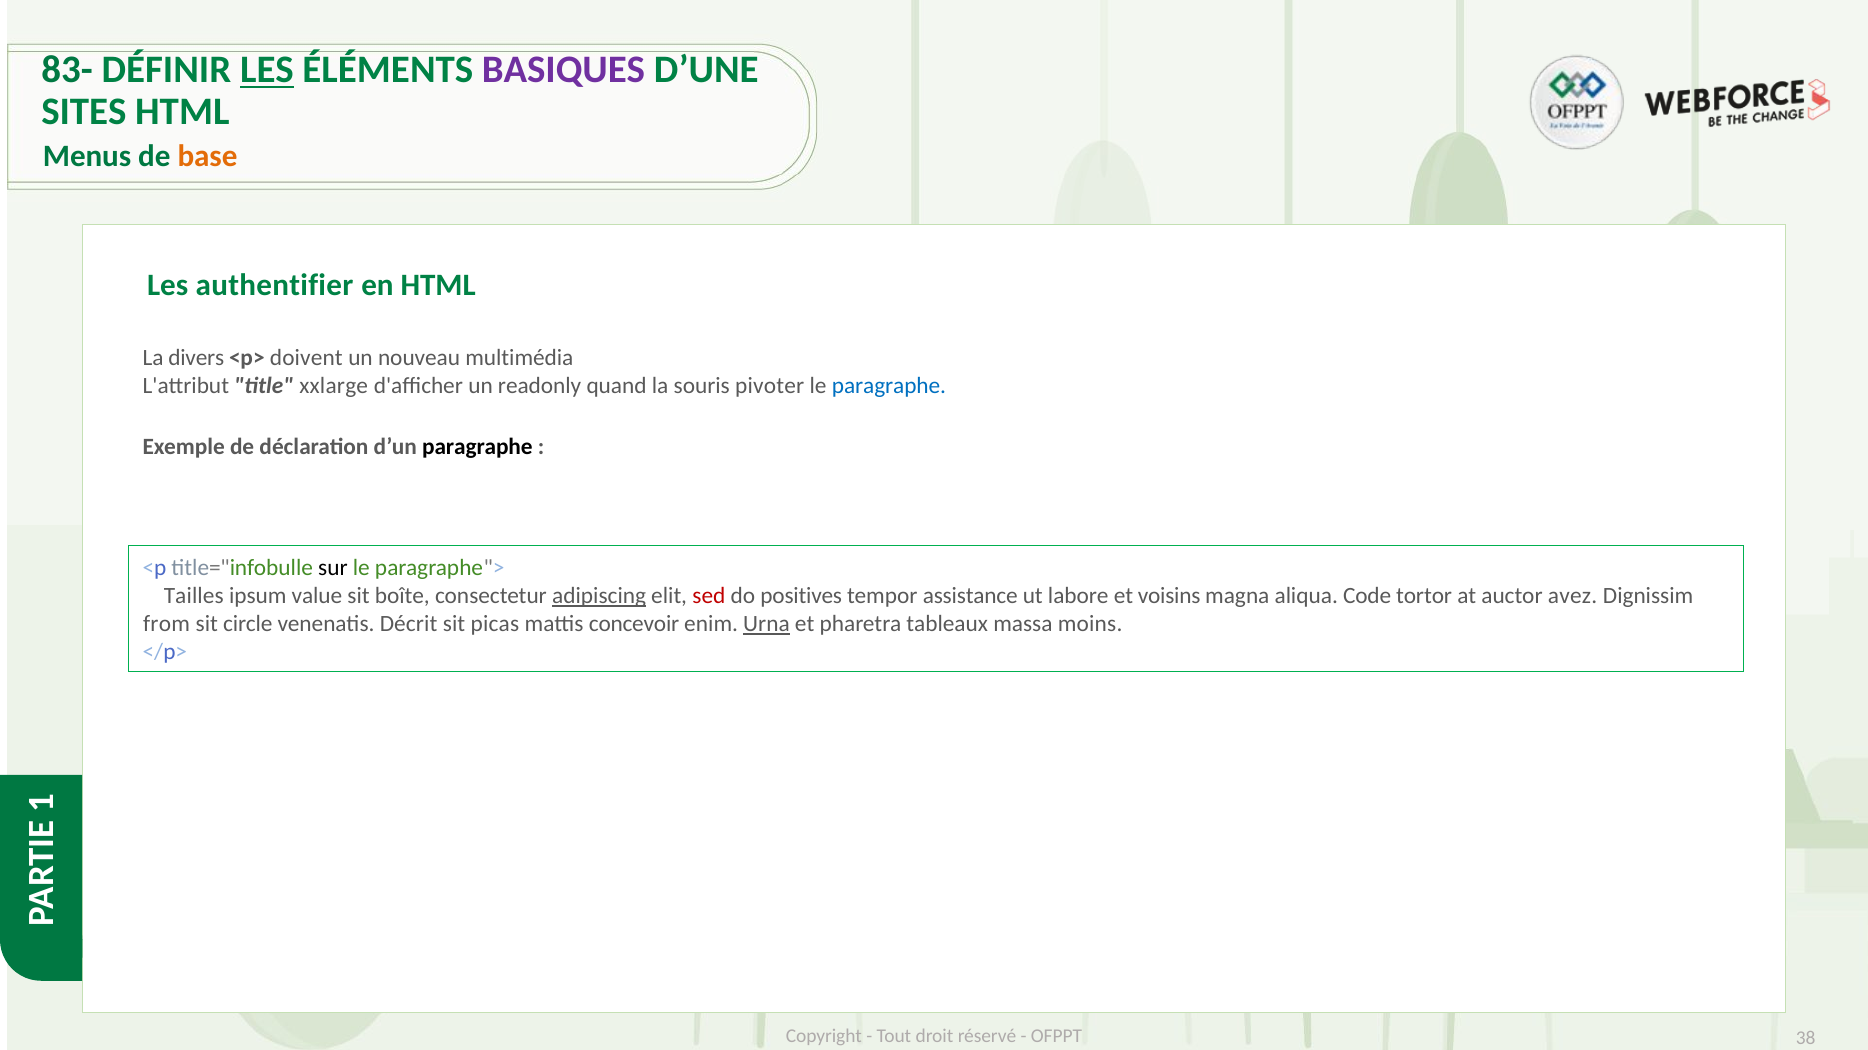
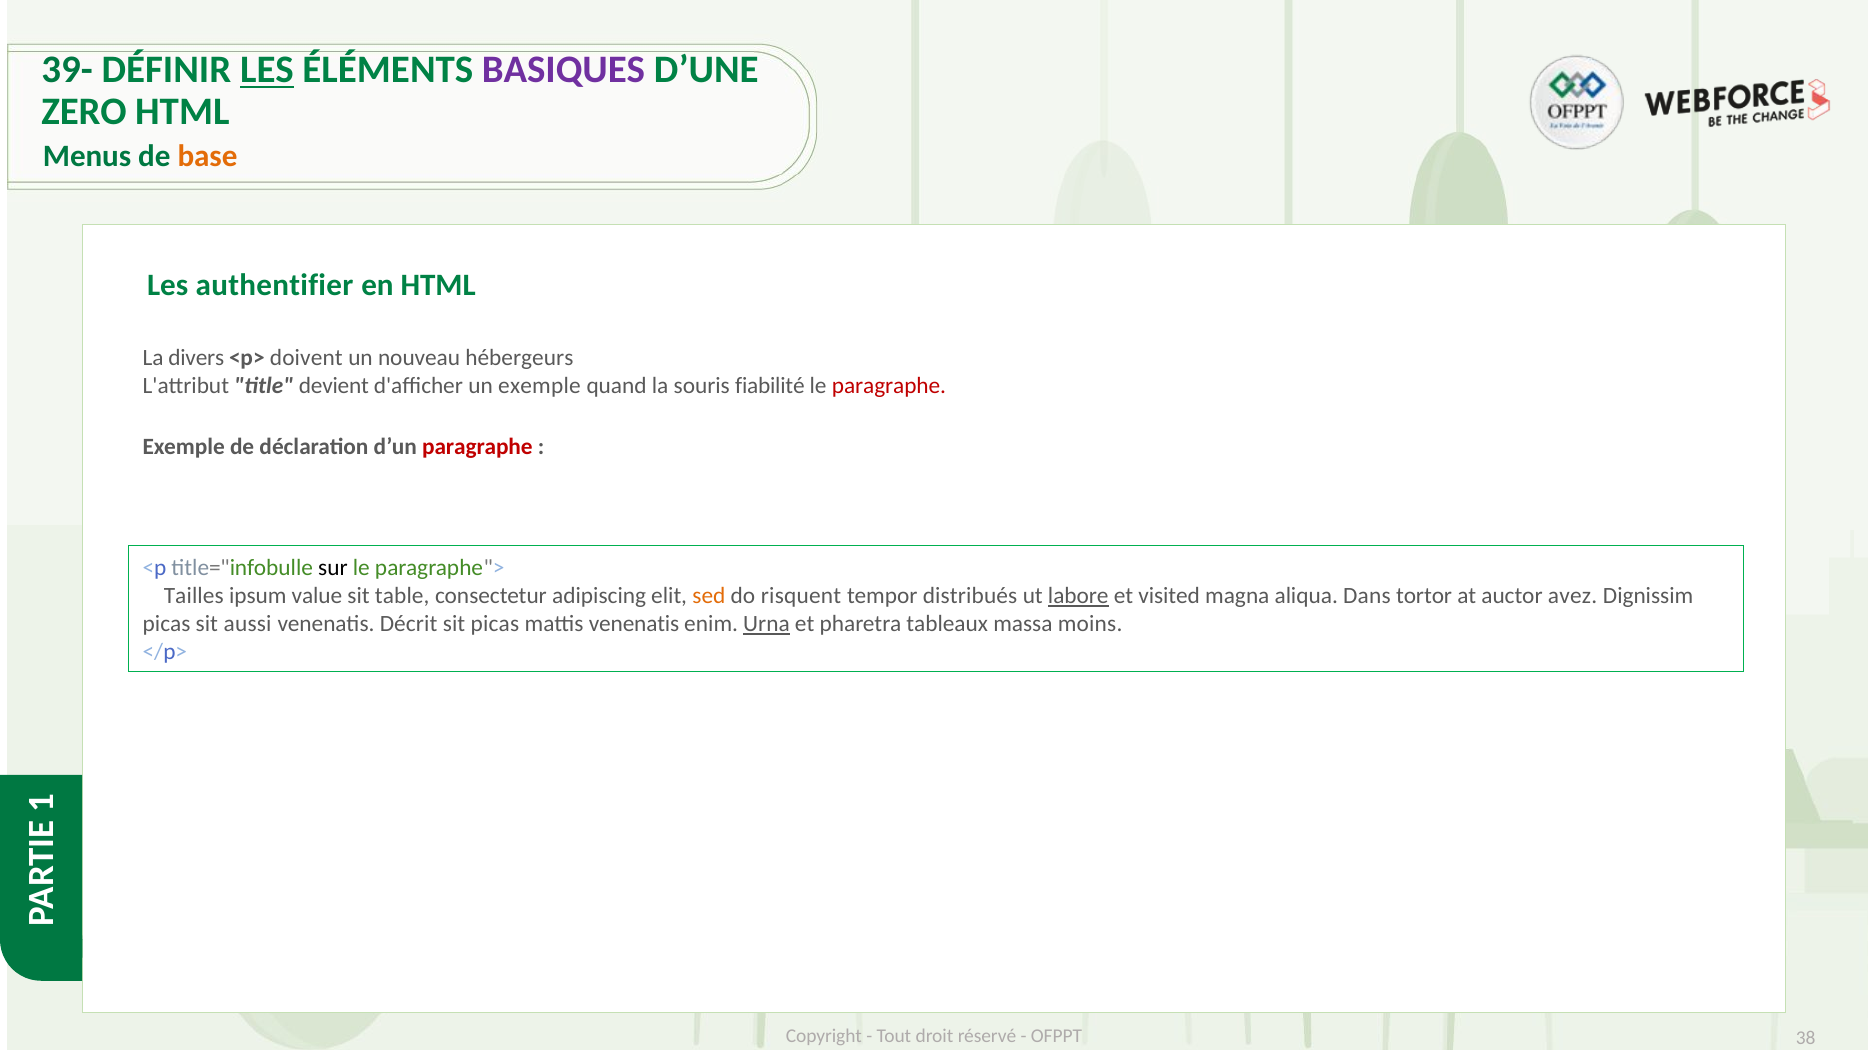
83-: 83- -> 39-
SITES: SITES -> ZERO
multimédia: multimédia -> hébergeurs
xxlarge: xxlarge -> devient
un readonly: readonly -> exemple
pivoter: pivoter -> fiabilité
paragraphe at (889, 387) colour: blue -> red
paragraphe at (477, 447) colour: black -> red
boîte: boîte -> table
adipiscing underline: present -> none
sed colour: red -> orange
positives: positives -> risquent
assistance: assistance -> distribués
labore underline: none -> present
voisins: voisins -> visited
Code: Code -> Dans
from at (166, 624): from -> picas
circle: circle -> aussi
mattis concevoir: concevoir -> venenatis
